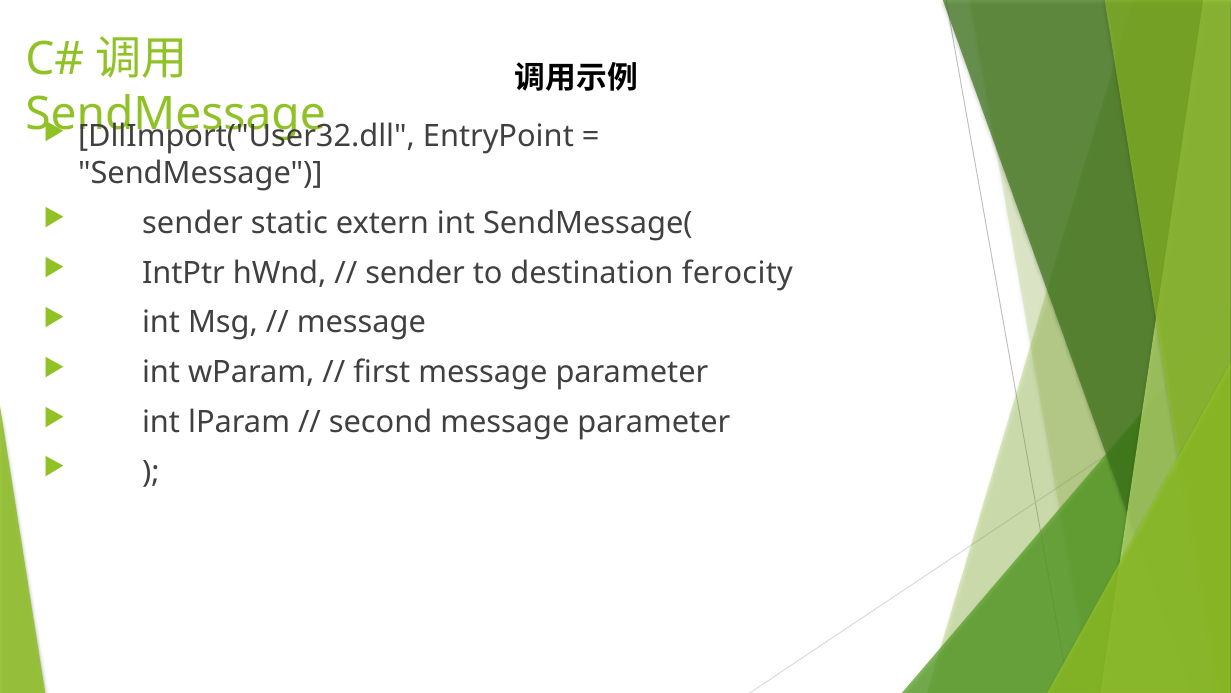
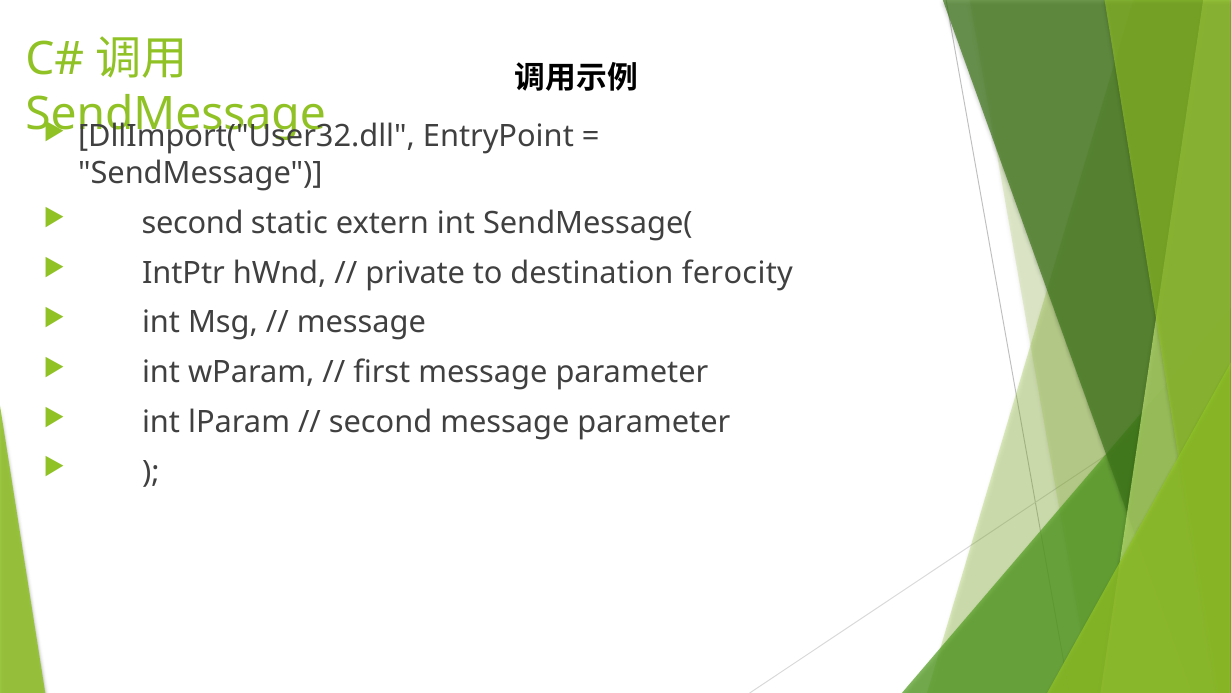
sender at (192, 223): sender -> second
sender at (415, 273): sender -> private
